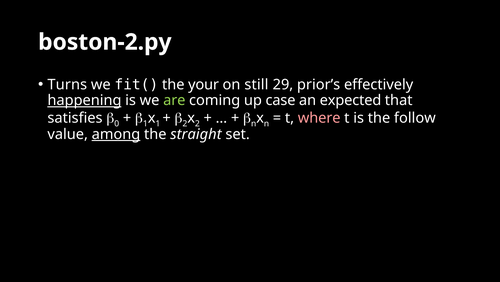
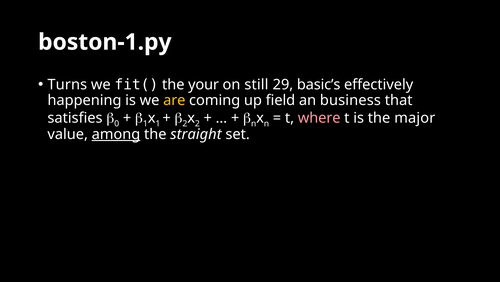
boston-2.py: boston-2.py -> boston-1.py
prior’s: prior’s -> basic’s
happening underline: present -> none
are colour: light green -> yellow
case: case -> field
expected: expected -> business
follow: follow -> major
